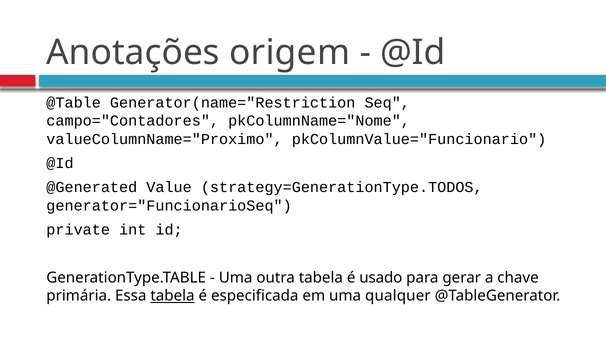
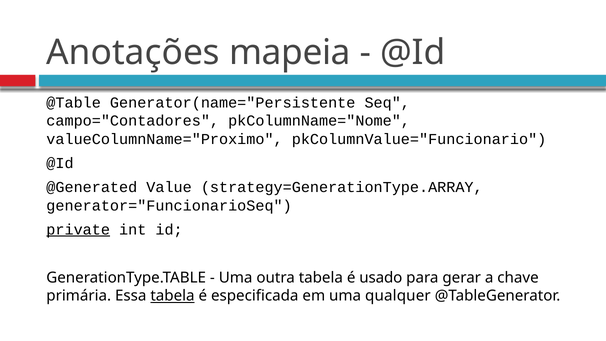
origem: origem -> mapeia
Generator(name="Restriction: Generator(name="Restriction -> Generator(name="Persistente
strategy=GenerationType.TODOS: strategy=GenerationType.TODOS -> strategy=GenerationType.ARRAY
private underline: none -> present
